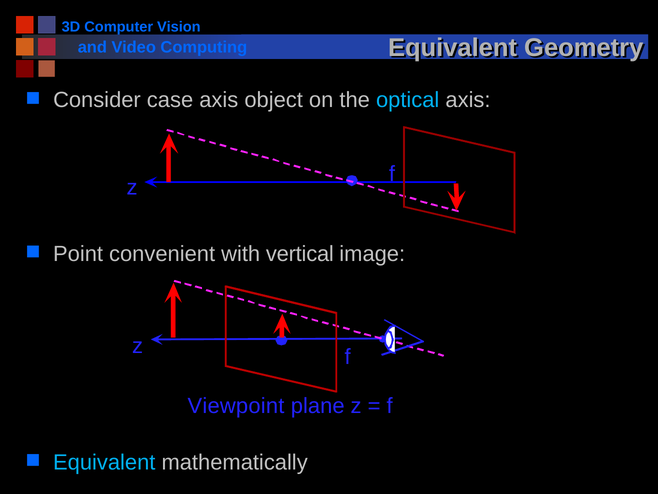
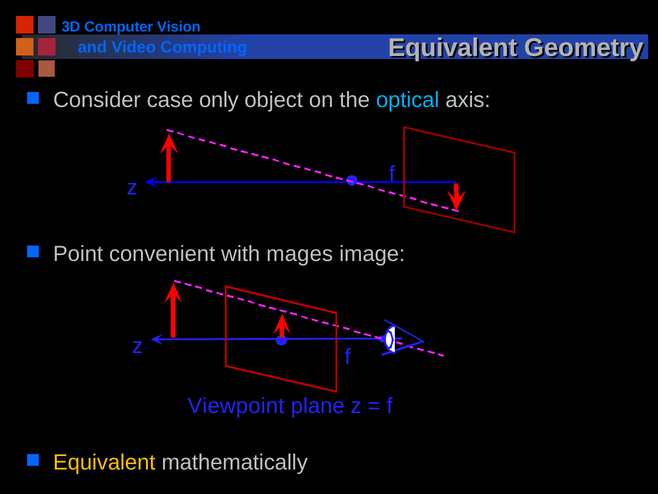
case axis: axis -> only
vertical: vertical -> mages
Equivalent at (104, 462) colour: light blue -> yellow
